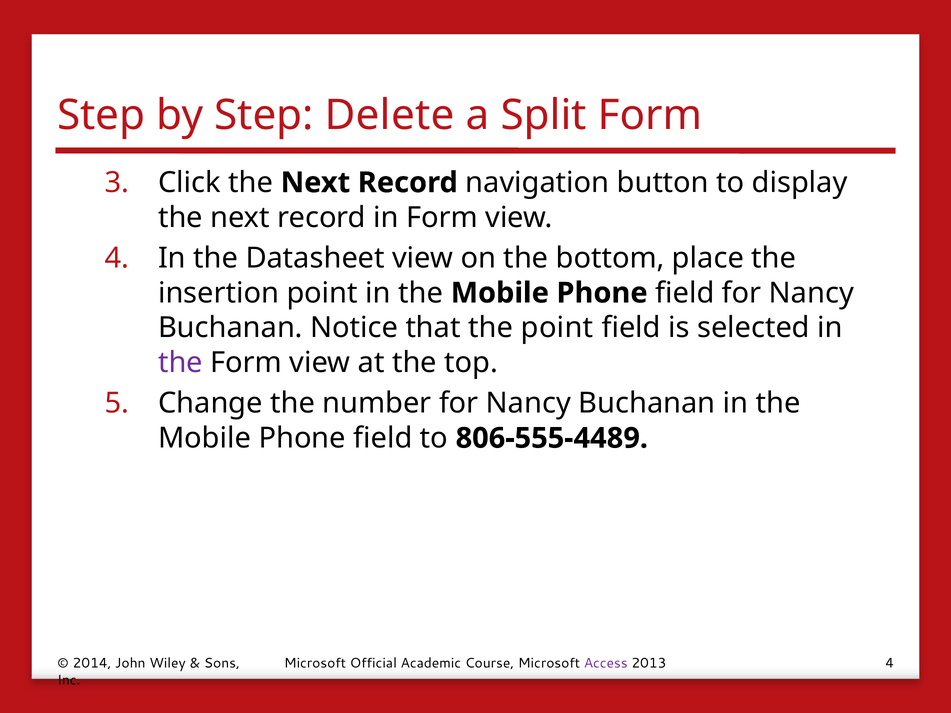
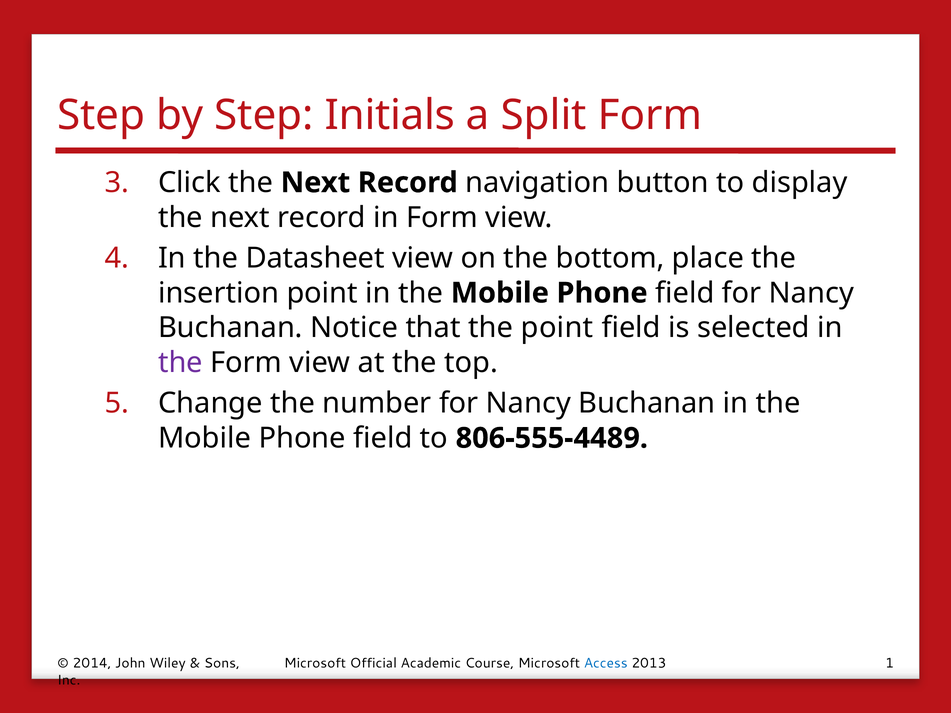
Delete: Delete -> Initials
Access colour: purple -> blue
2013 4: 4 -> 1
